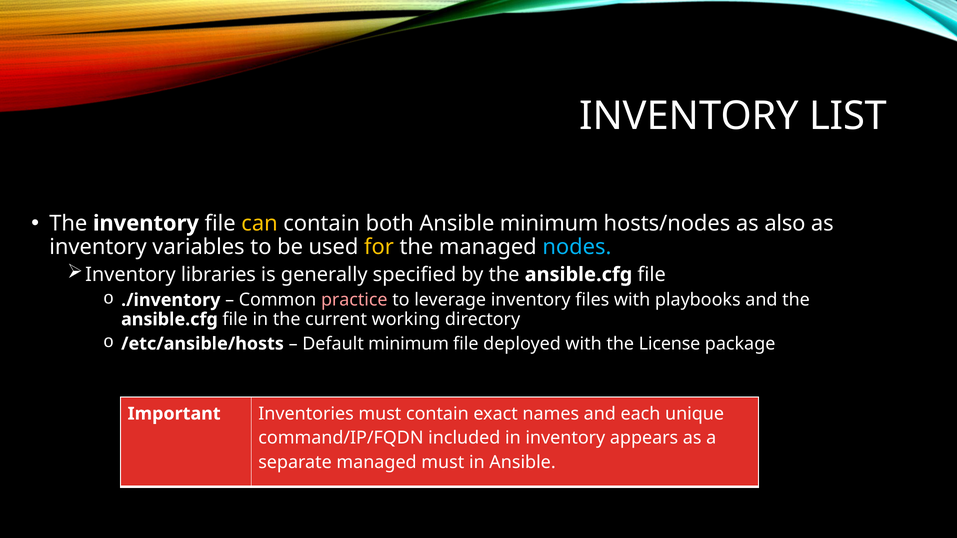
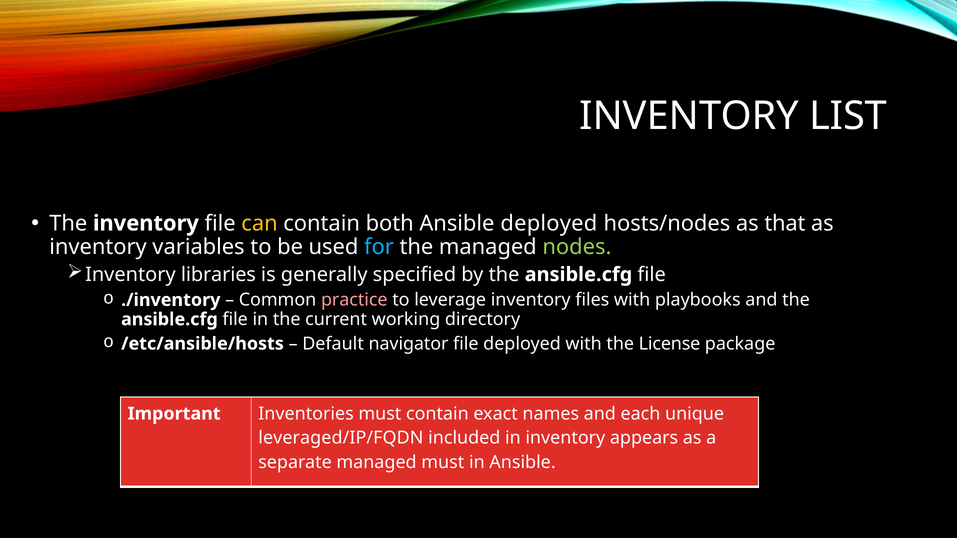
Ansible minimum: minimum -> deployed
also: also -> that
for colour: yellow -> light blue
nodes colour: light blue -> light green
Default minimum: minimum -> navigator
command/IP/FQDN: command/IP/FQDN -> leveraged/IP/FQDN
